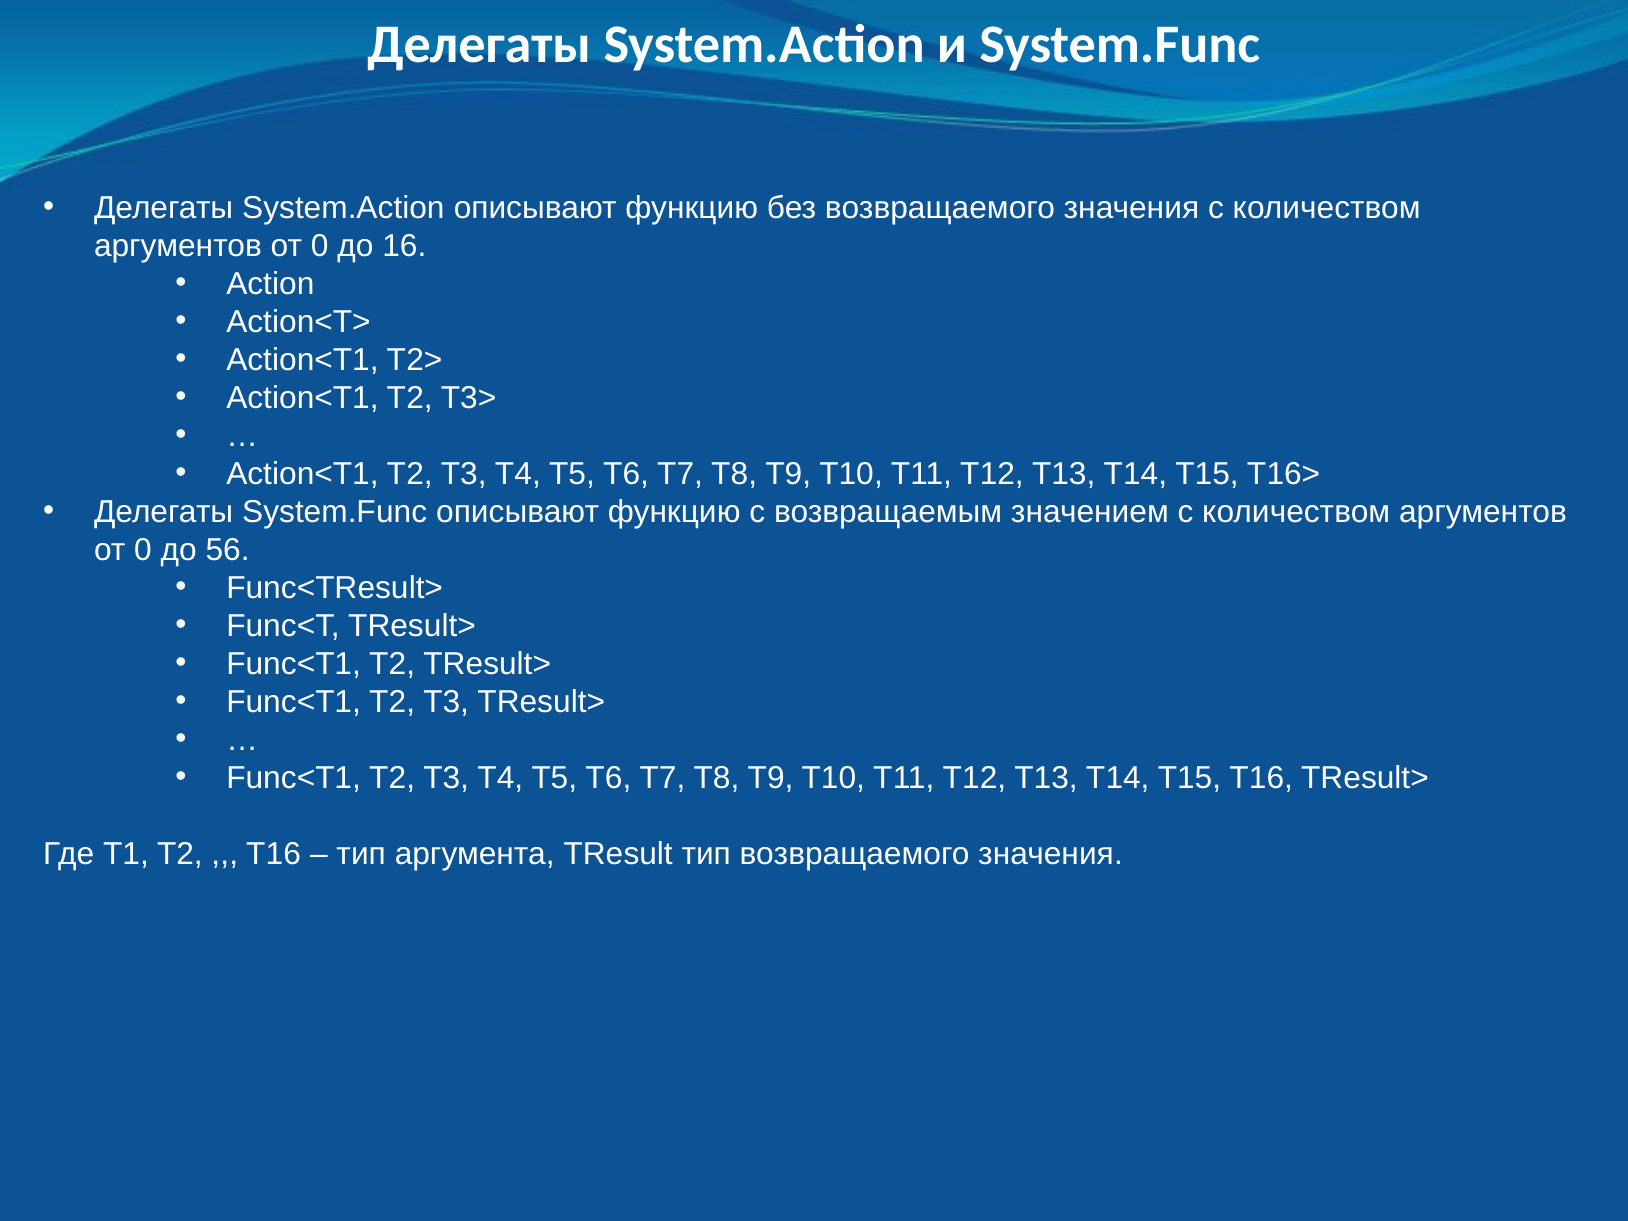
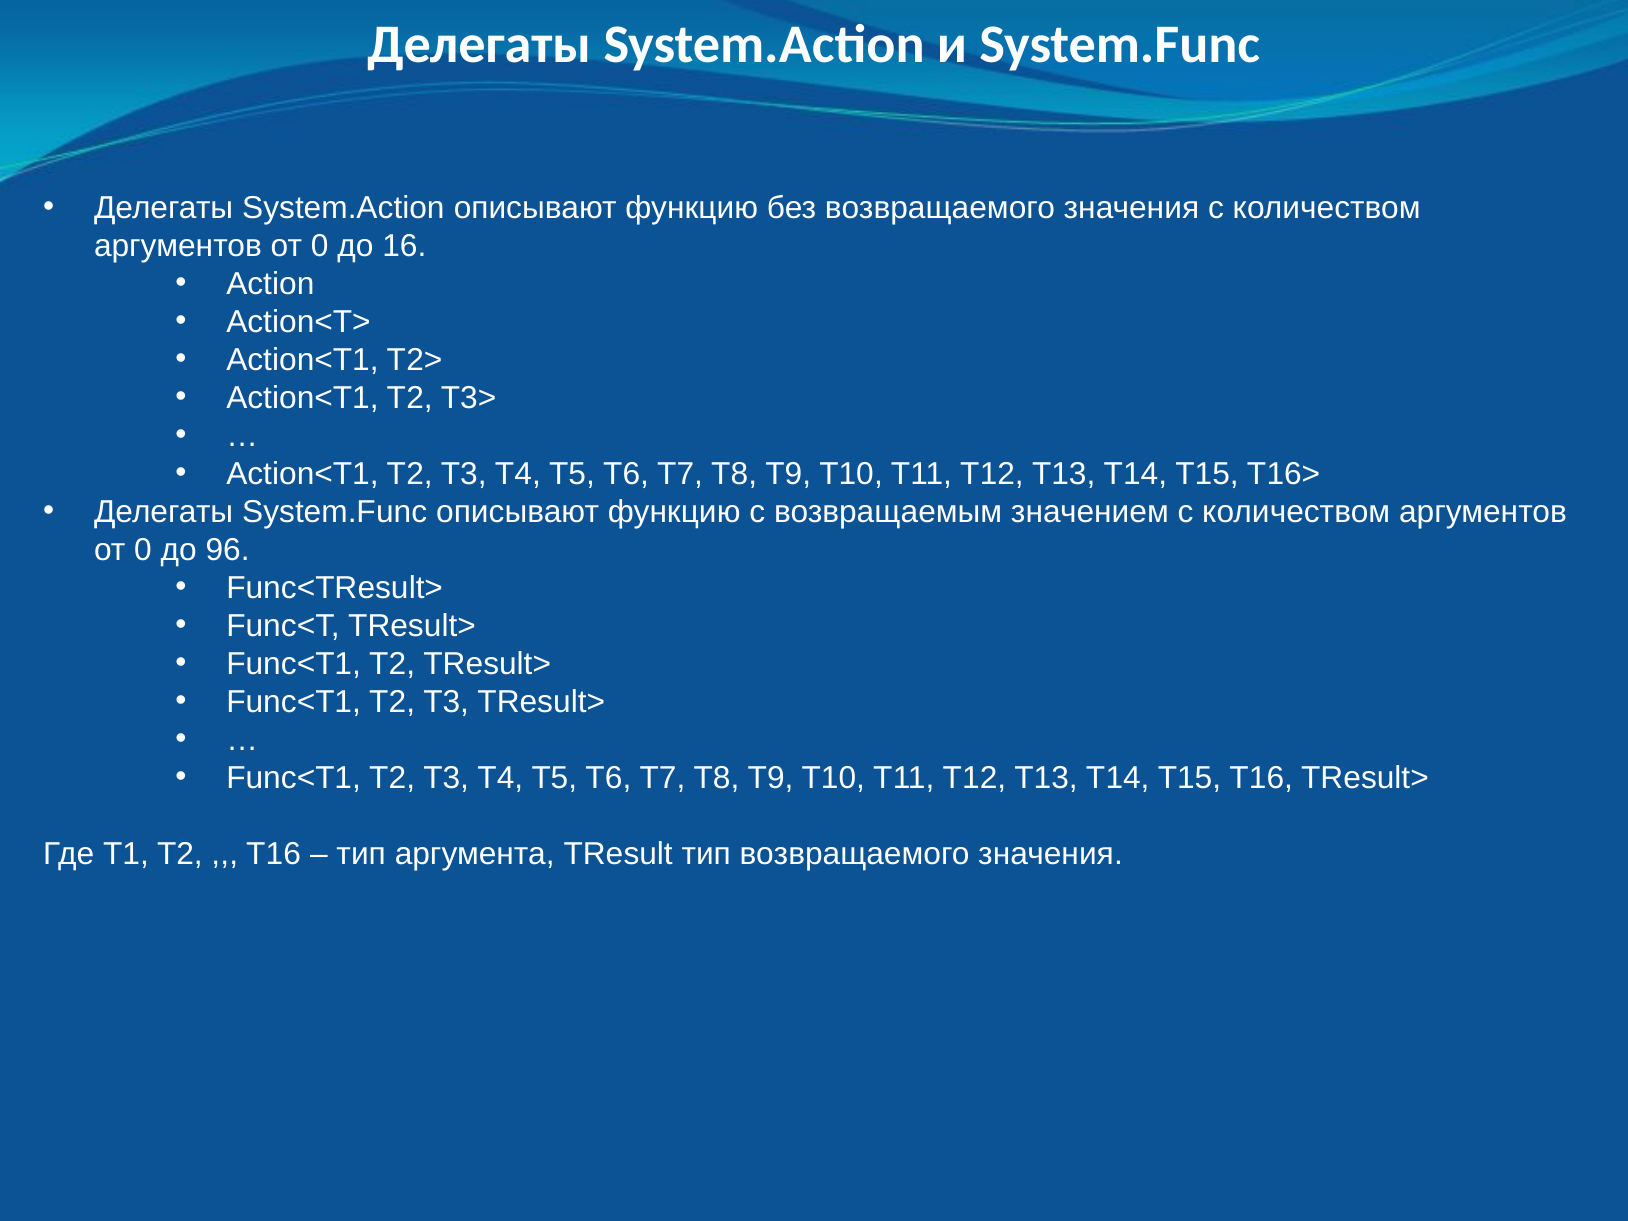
56: 56 -> 96
